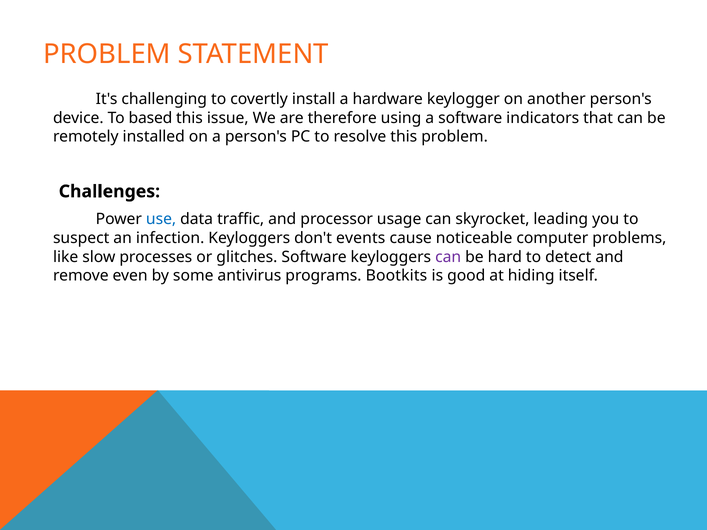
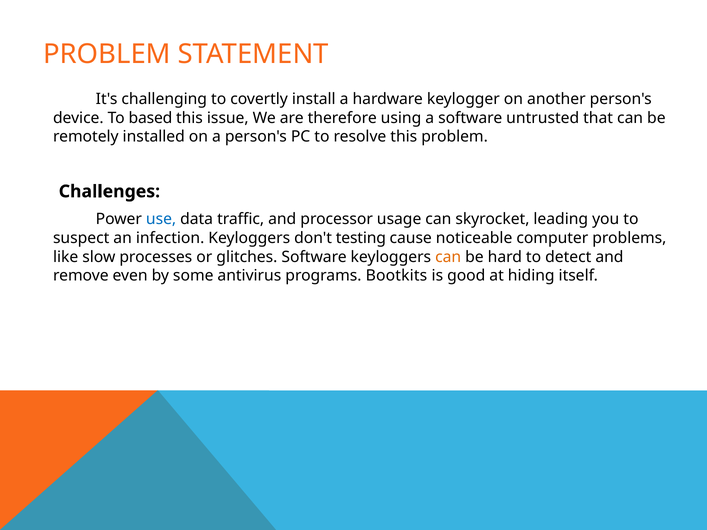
indicators: indicators -> untrusted
events: events -> testing
can at (448, 257) colour: purple -> orange
